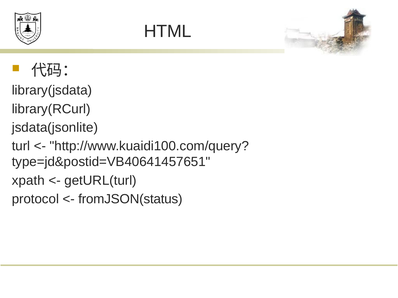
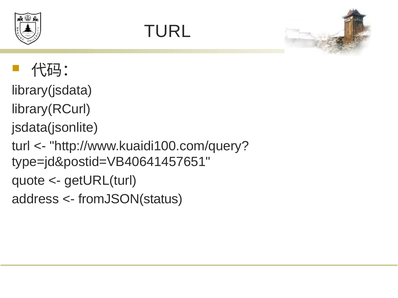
HTML at (168, 31): HTML -> TURL
xpath: xpath -> quote
protocol: protocol -> address
